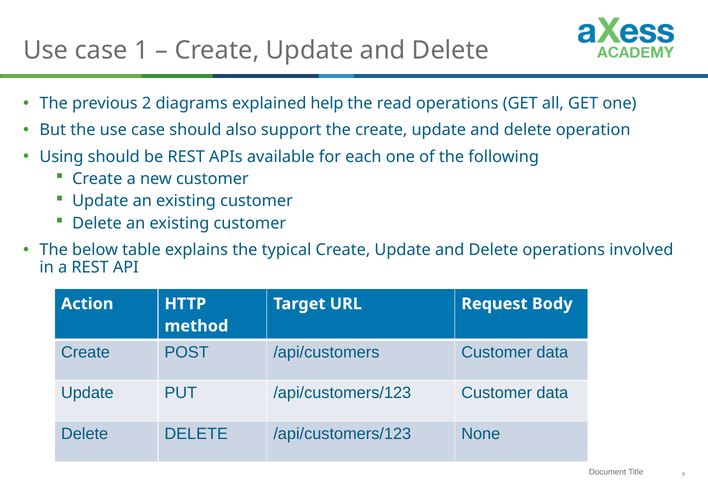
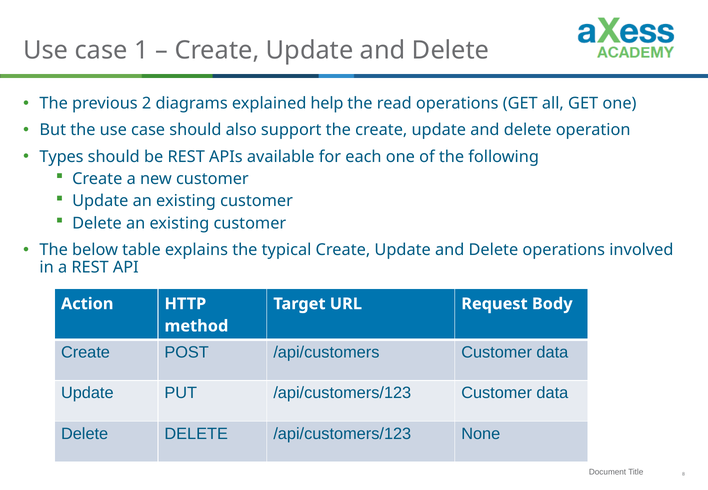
Using: Using -> Types
